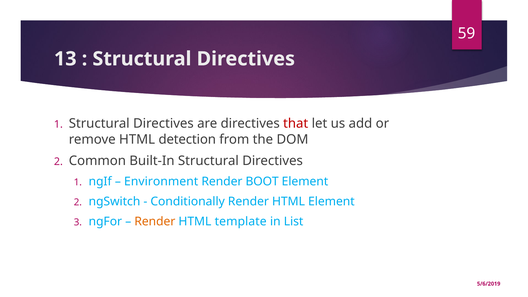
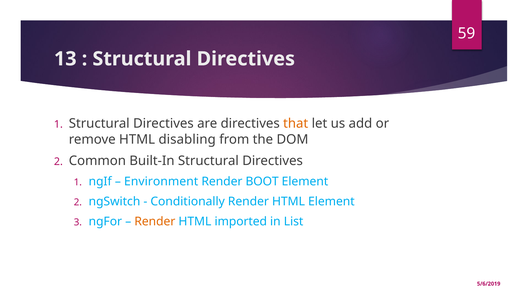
that colour: red -> orange
detection: detection -> disabling
template: template -> imported
